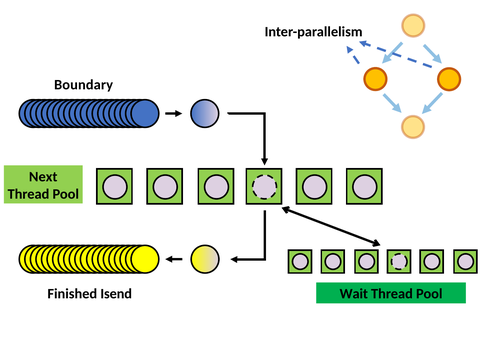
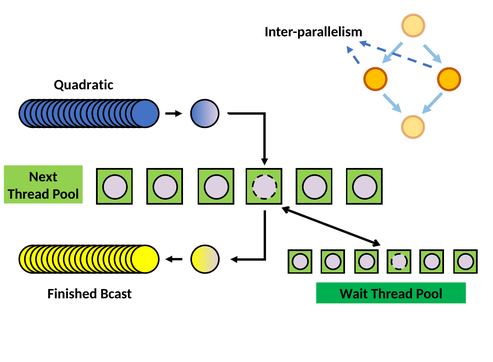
Boundary: Boundary -> Quadratic
Isend: Isend -> Bcast
